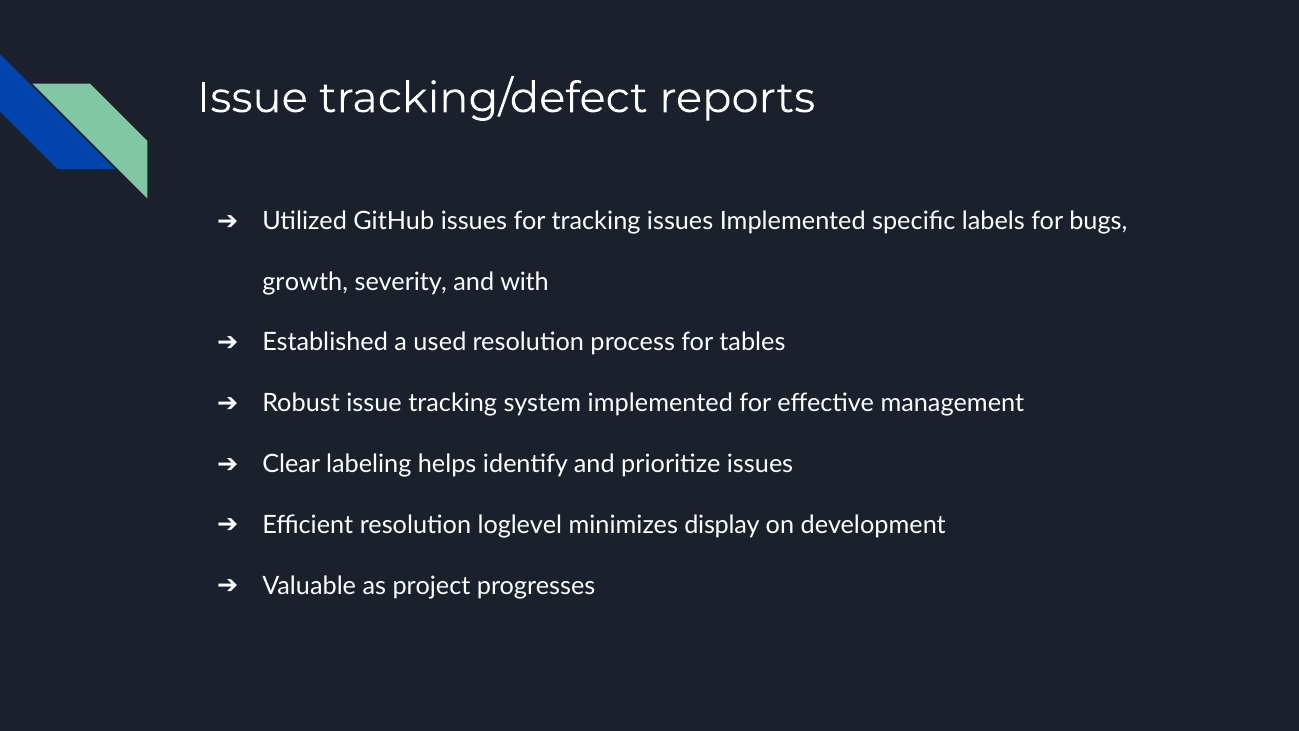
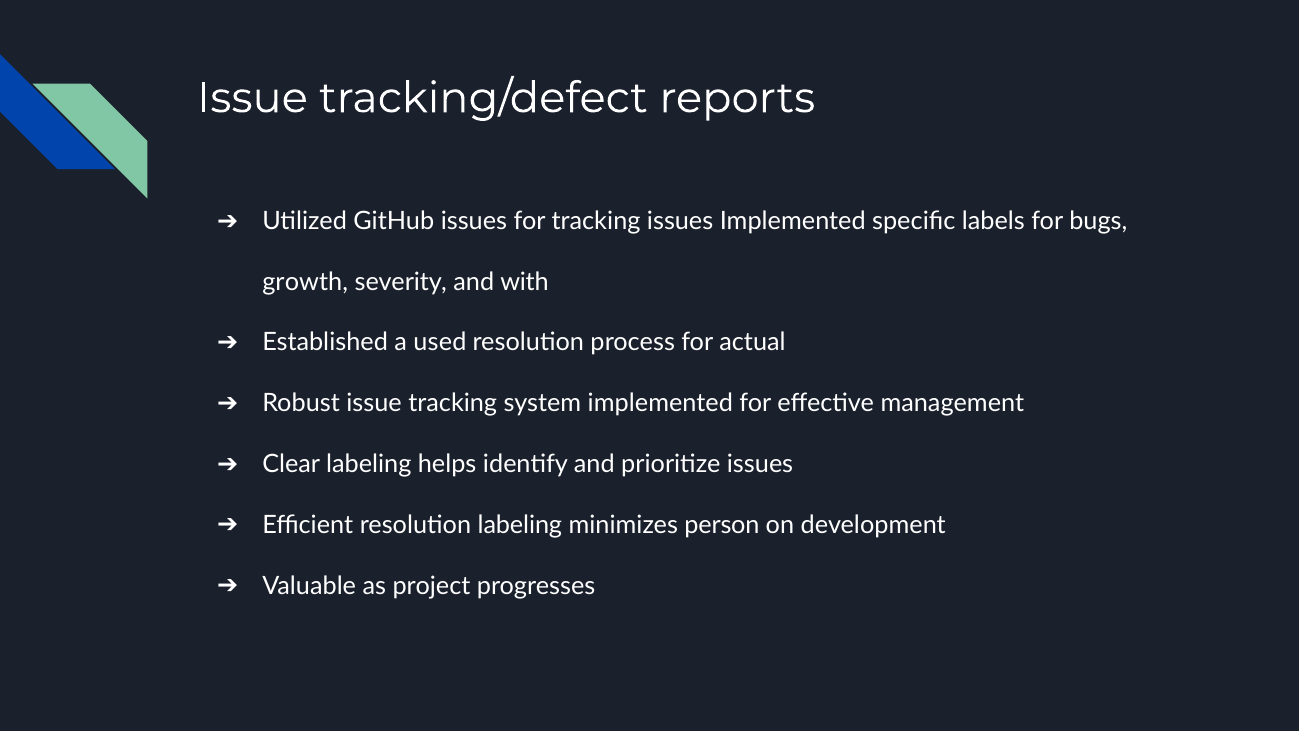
tables: tables -> actual
resolution loglevel: loglevel -> labeling
display: display -> person
